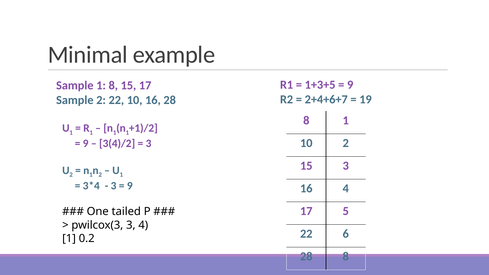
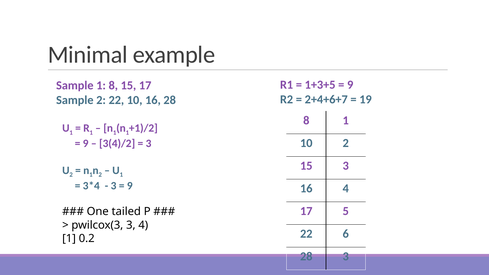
28 8: 8 -> 3
